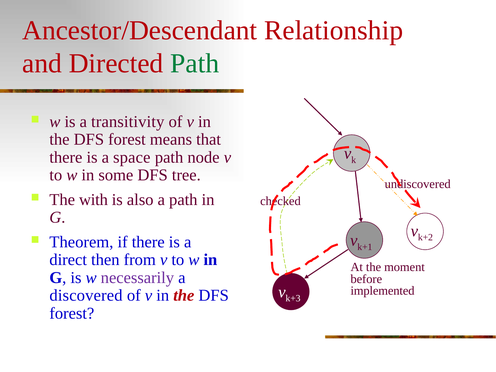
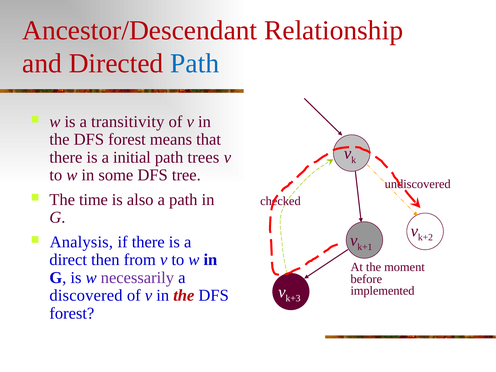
Path at (195, 63) colour: green -> blue
space: space -> initial
node: node -> trees
with: with -> time
Theorem: Theorem -> Analysis
